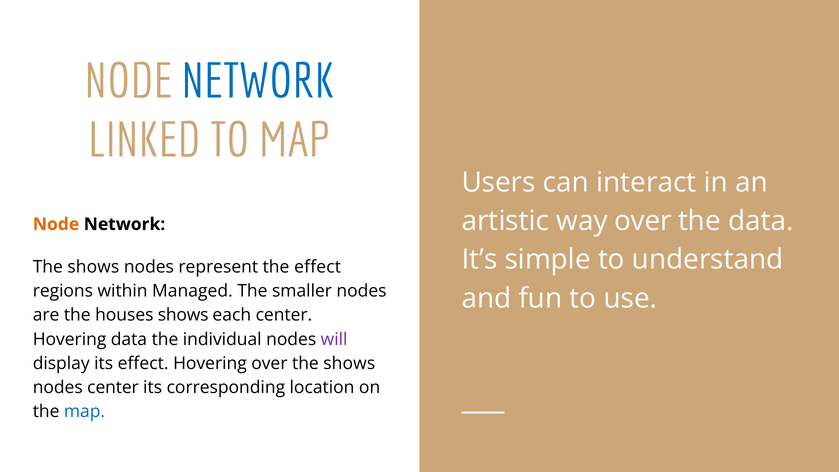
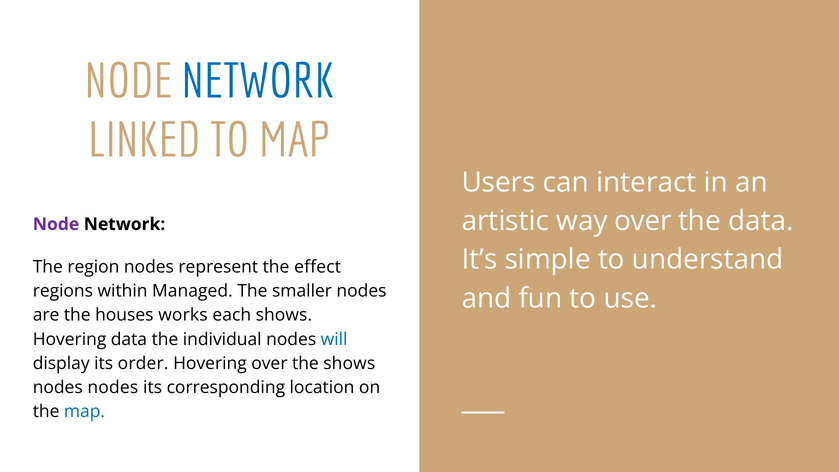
Node at (56, 224) colour: orange -> purple
shows at (93, 267): shows -> region
houses shows: shows -> works
each center: center -> shows
will colour: purple -> blue
its effect: effect -> order
nodes center: center -> nodes
